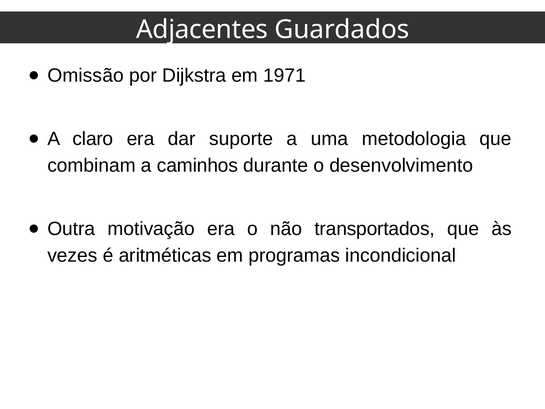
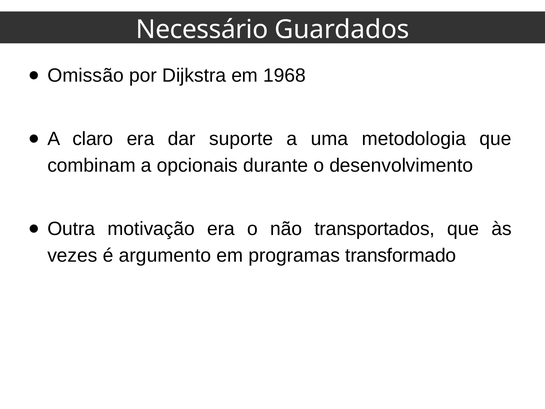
Adjacentes: Adjacentes -> Necessário
1971: 1971 -> 1968
caminhos: caminhos -> opcionais
aritméticas: aritméticas -> argumento
incondicional: incondicional -> transformado
